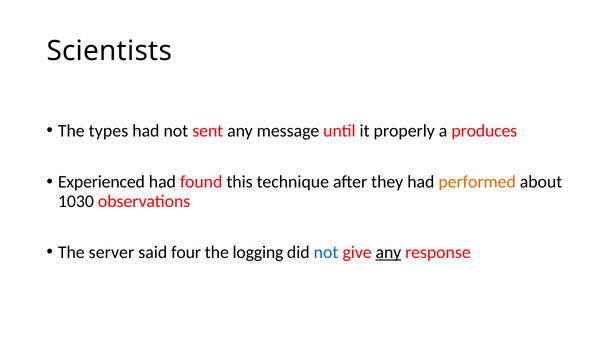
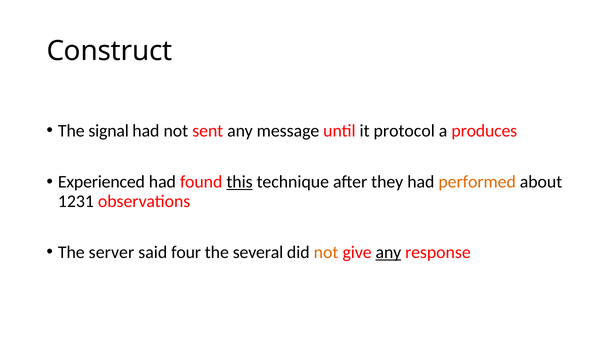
Scientists: Scientists -> Construct
types: types -> signal
properly: properly -> protocol
this underline: none -> present
1030: 1030 -> 1231
logging: logging -> several
not at (326, 252) colour: blue -> orange
